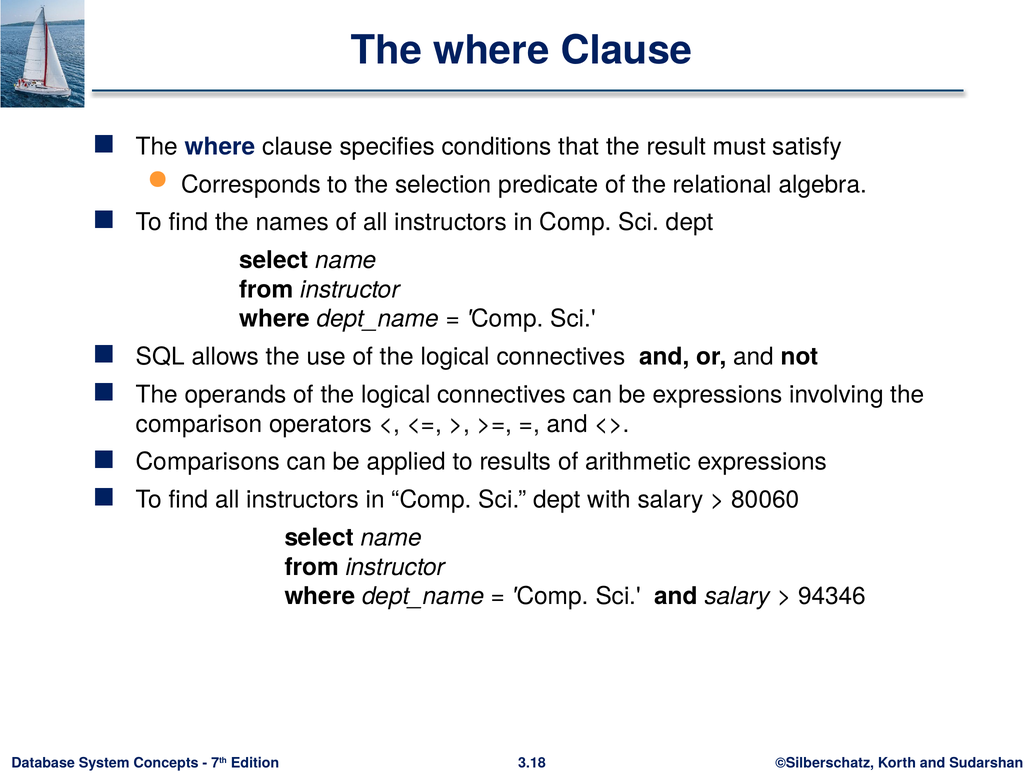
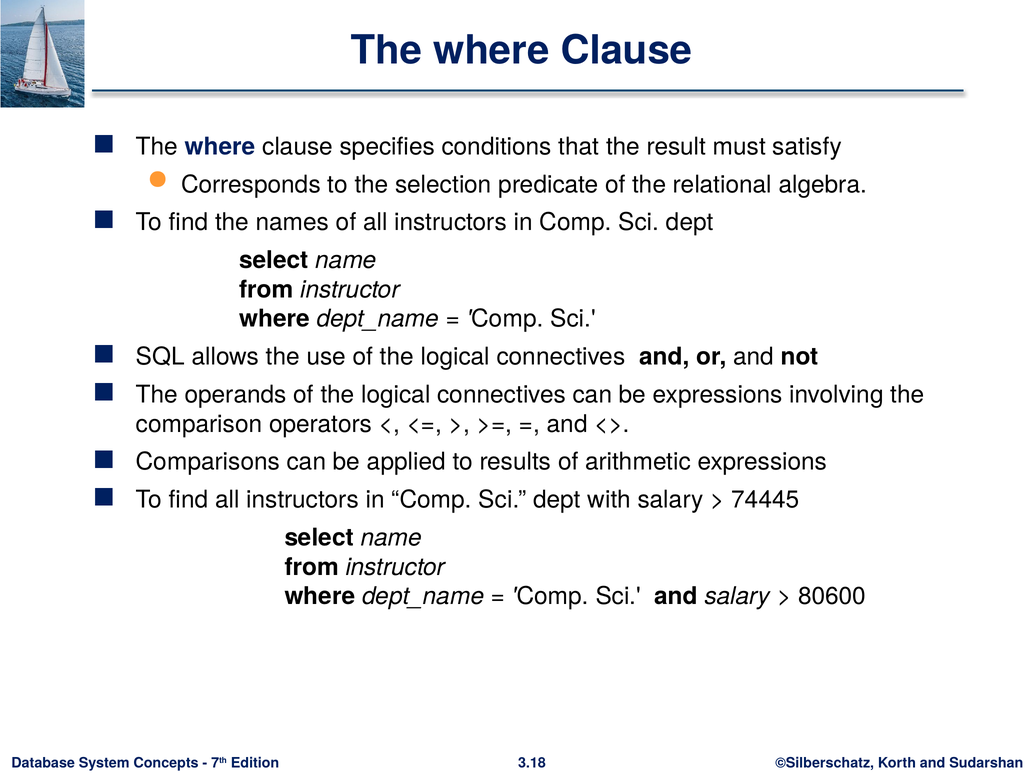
80060: 80060 -> 74445
94346: 94346 -> 80600
